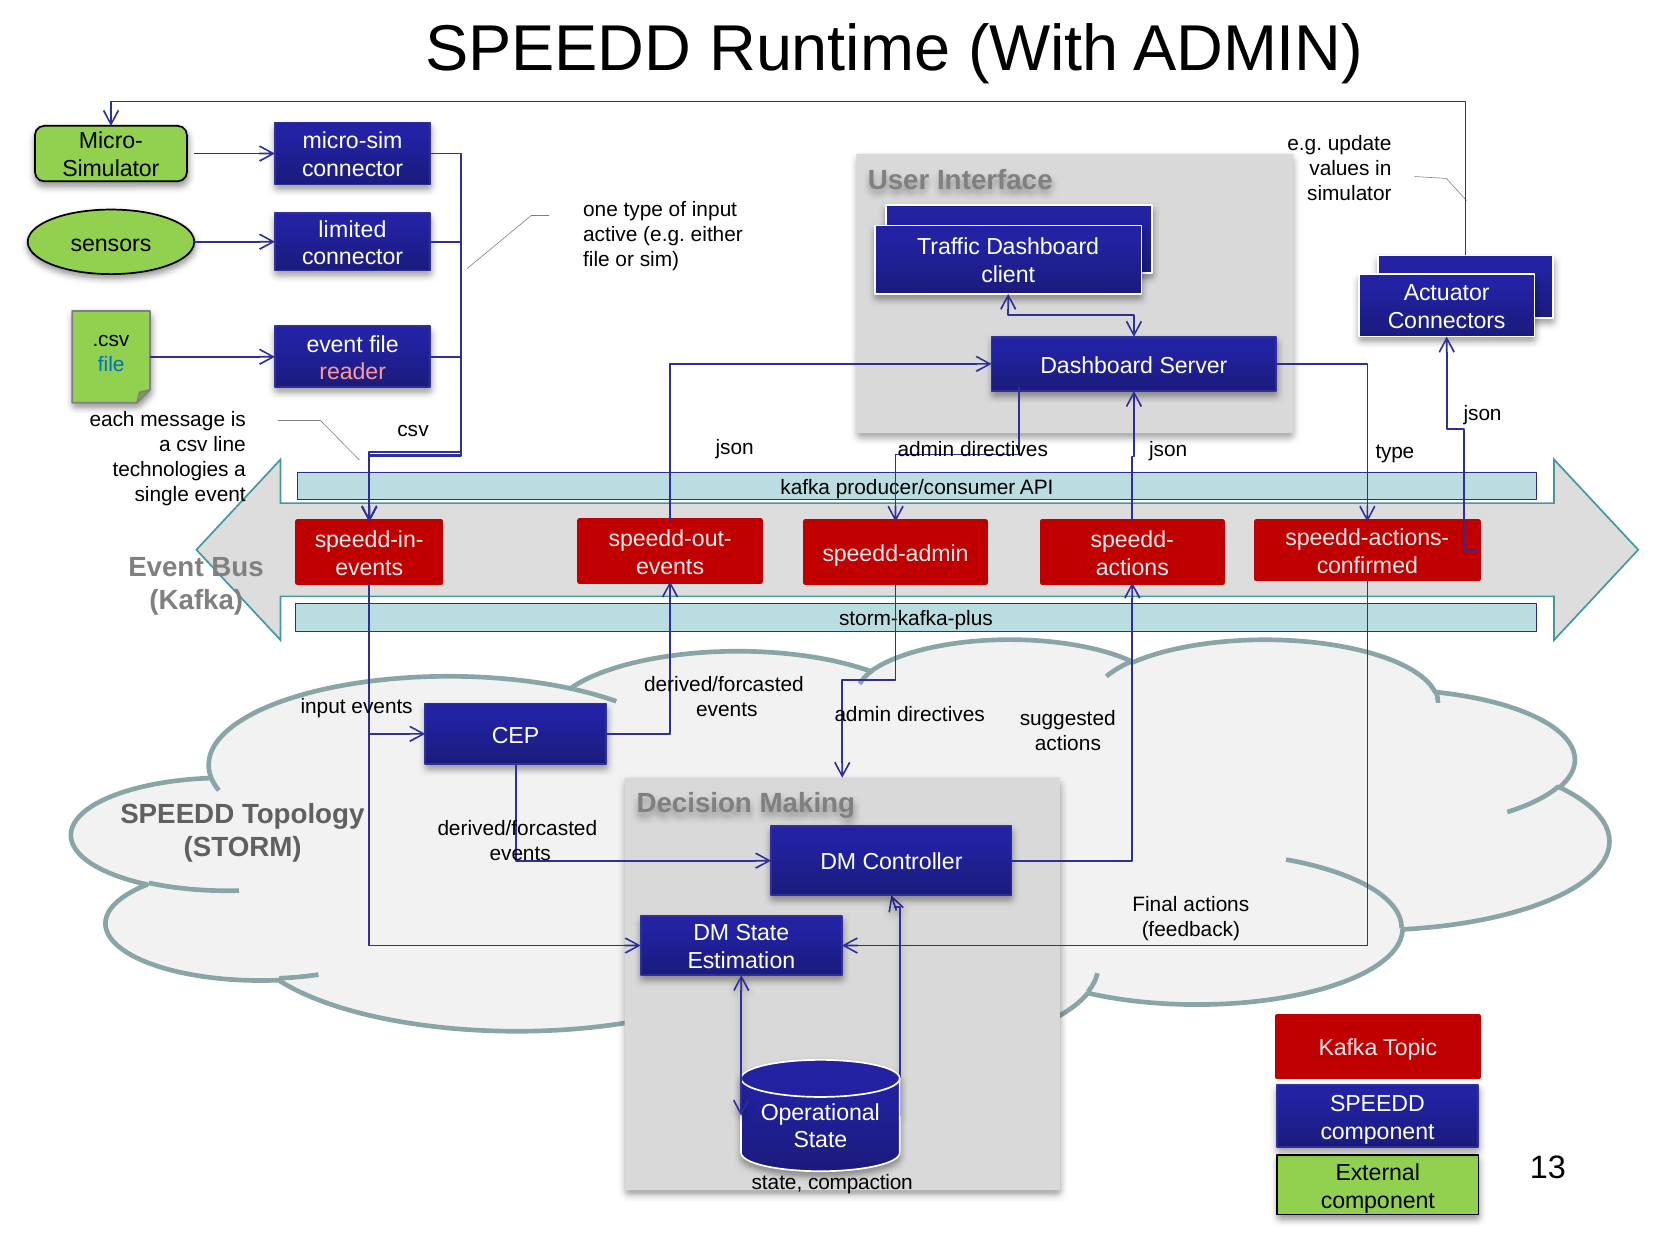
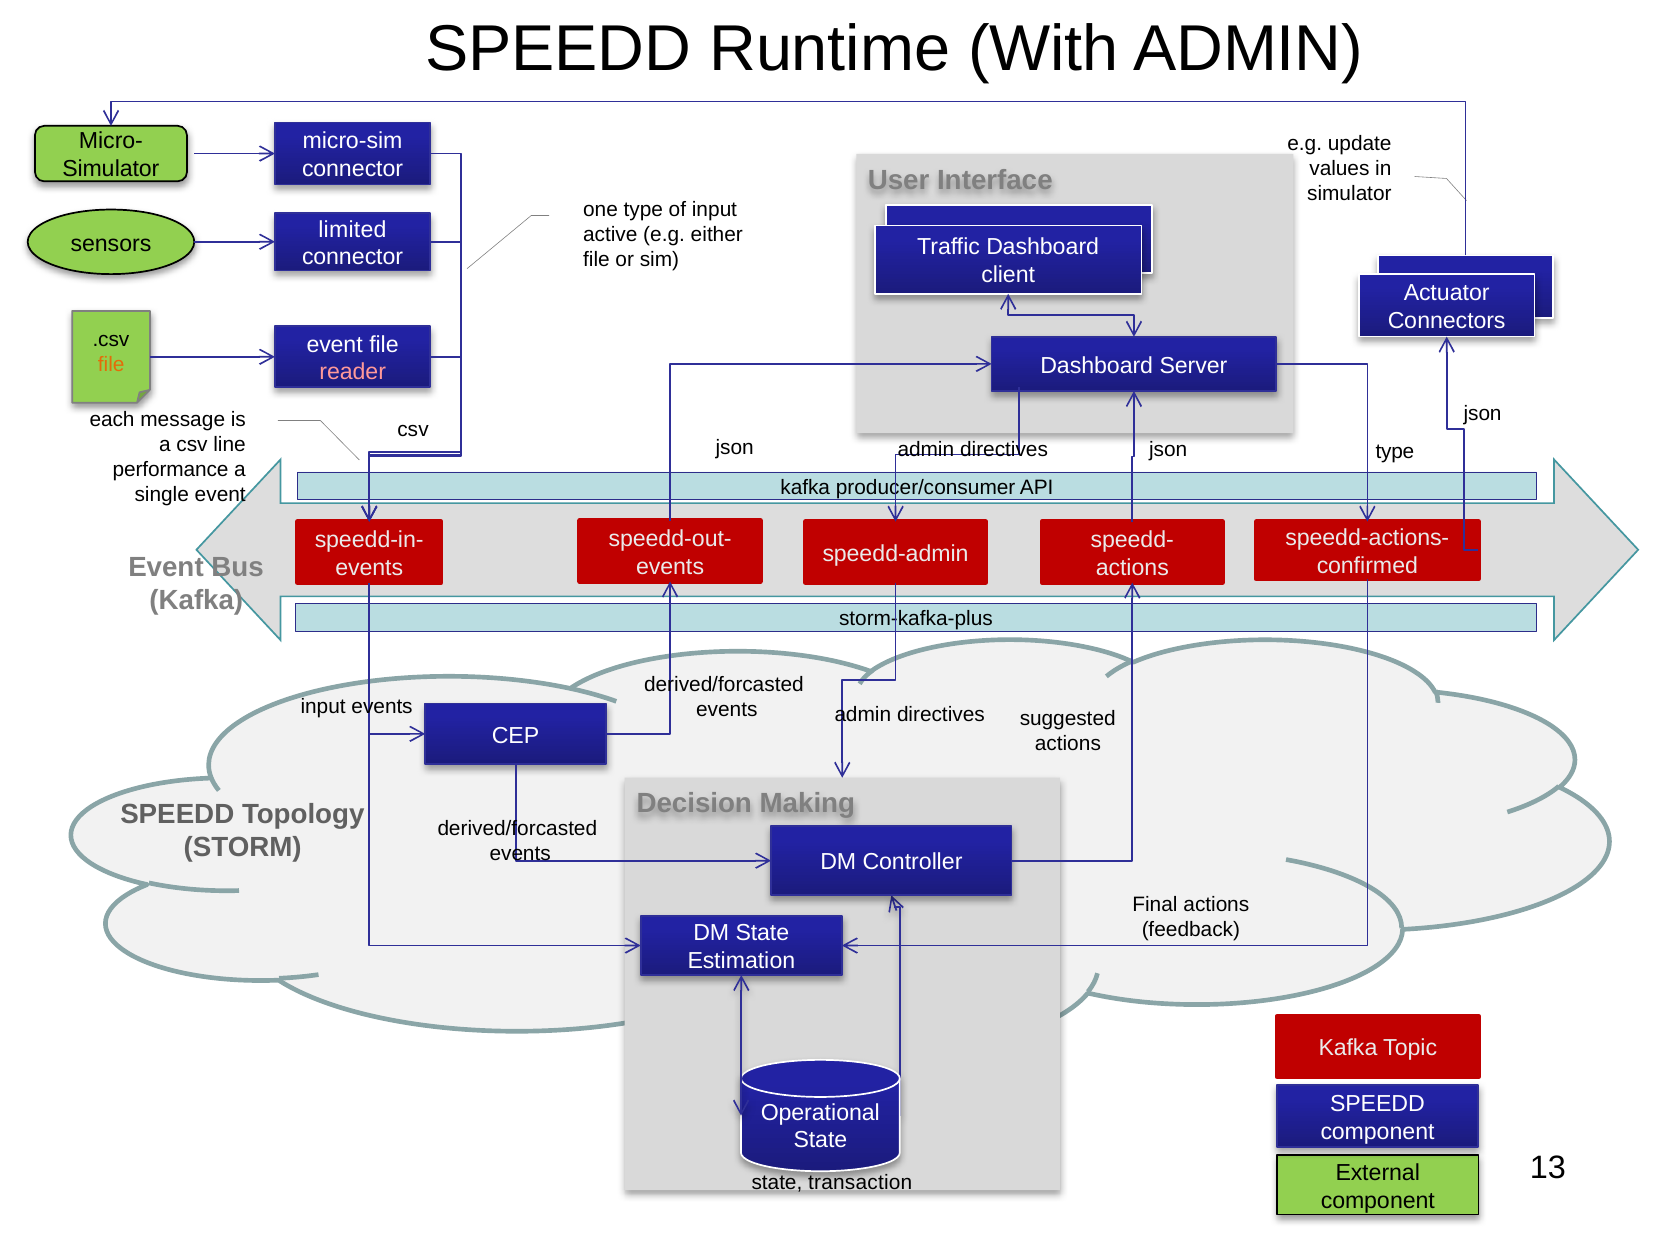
file at (111, 364) colour: blue -> orange
technologies: technologies -> performance
compaction: compaction -> transaction
